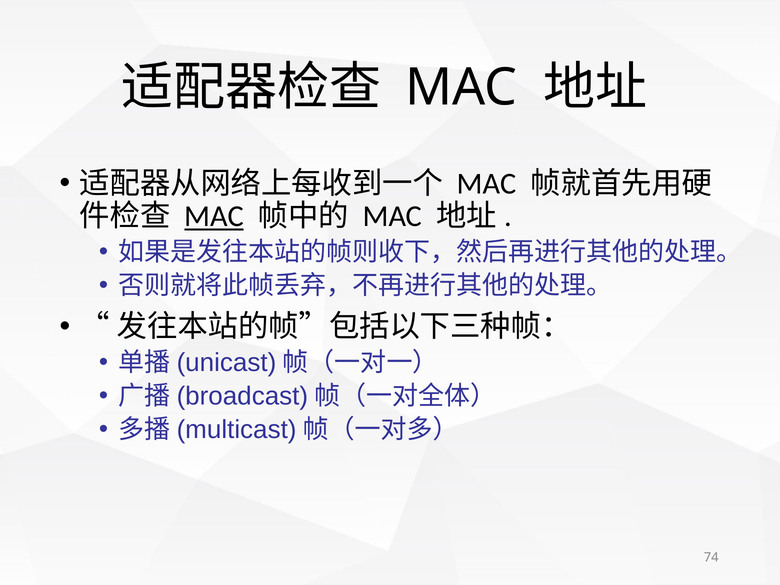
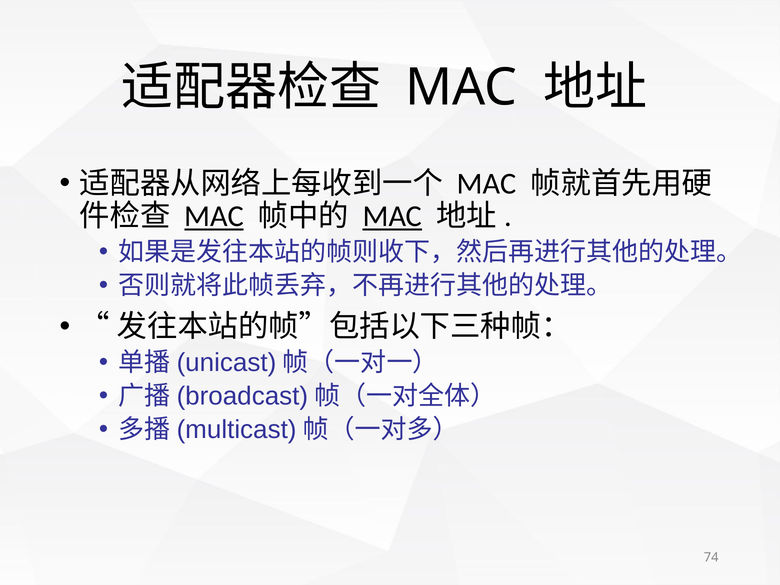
MAC at (392, 216) underline: none -> present
